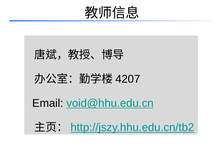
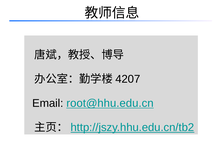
void@hhu.edu.cn: void@hhu.edu.cn -> root@hhu.edu.cn
